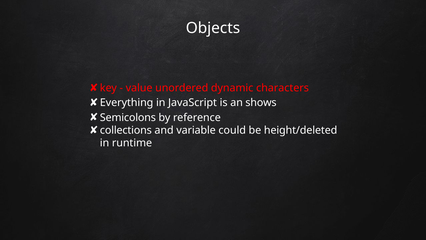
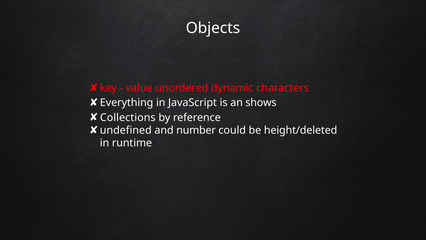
Semicolons: Semicolons -> Collections
collections: collections -> undefined
variable: variable -> number
